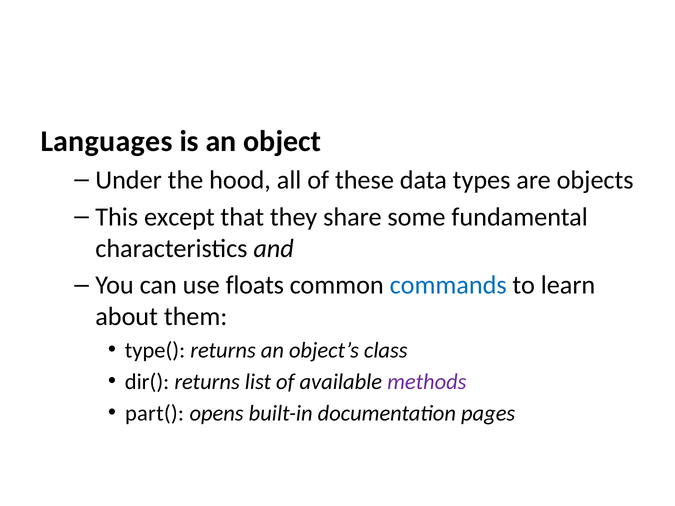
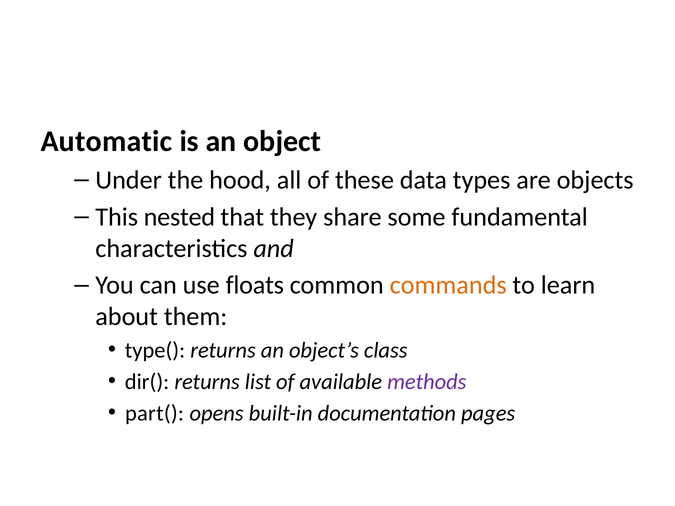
Languages: Languages -> Automatic
except: except -> nested
commands colour: blue -> orange
